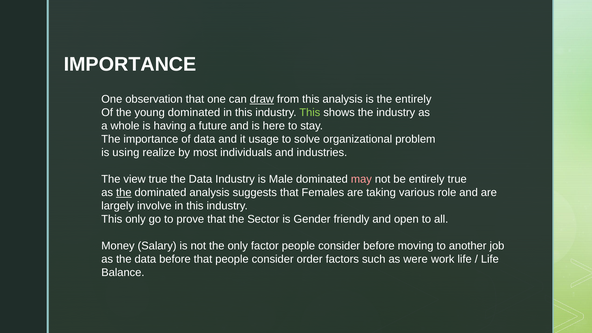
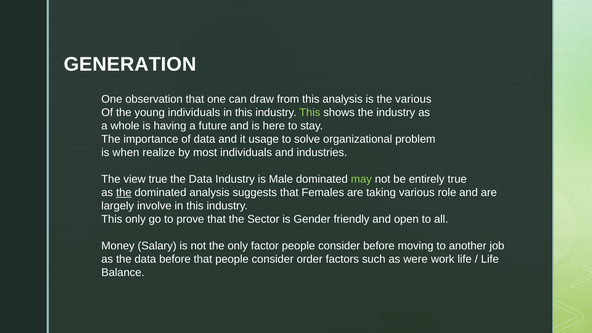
IMPORTANCE at (130, 64): IMPORTANCE -> GENERATION
draw underline: present -> none
the entirely: entirely -> various
young dominated: dominated -> individuals
using: using -> when
may colour: pink -> light green
